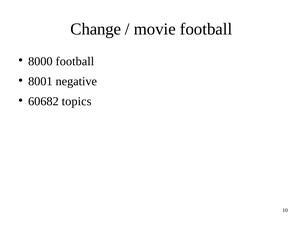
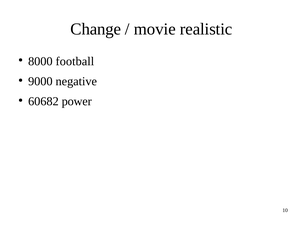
movie football: football -> realistic
8001: 8001 -> 9000
topics: topics -> power
